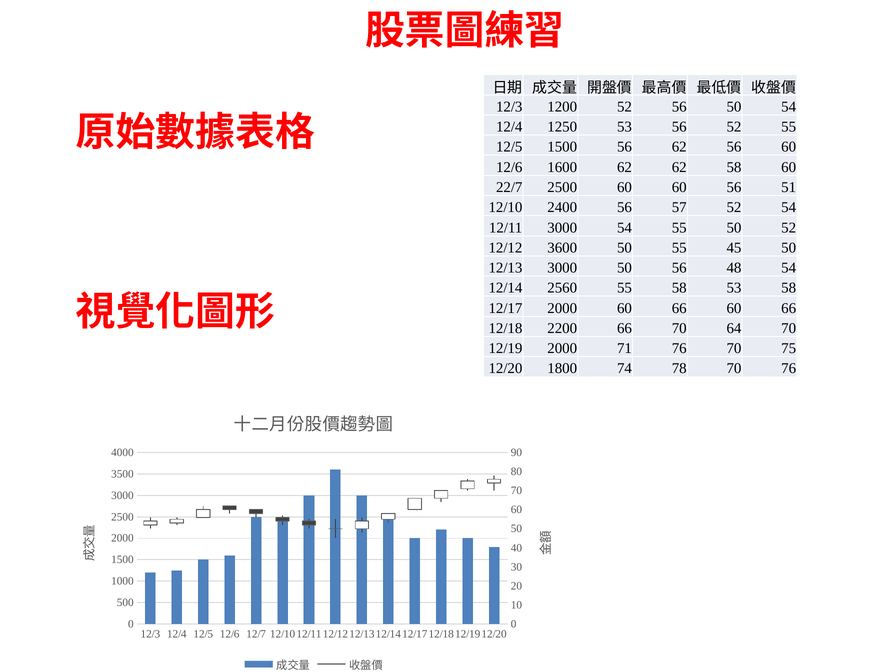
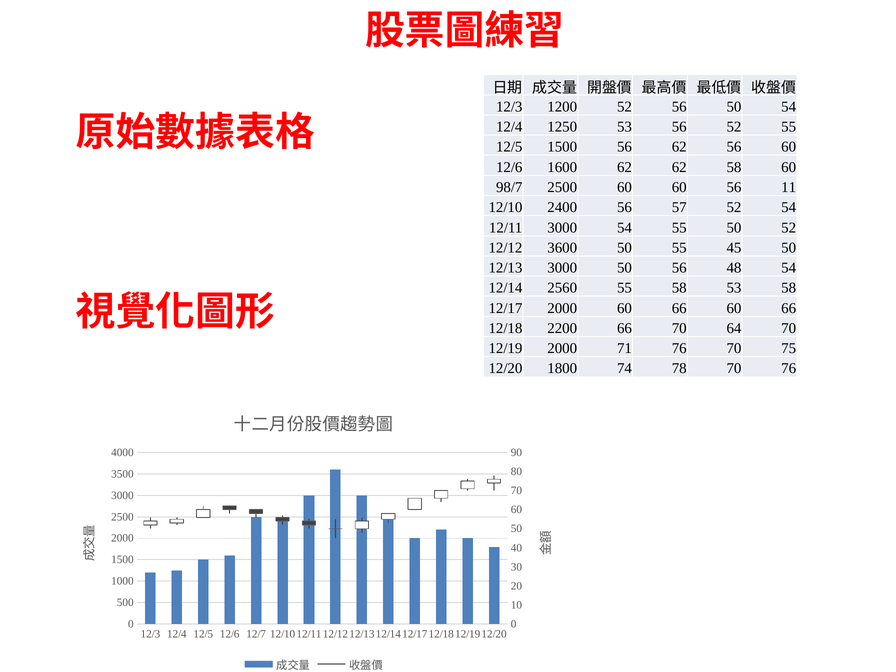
22/7: 22/7 -> 98/7
51: 51 -> 11
